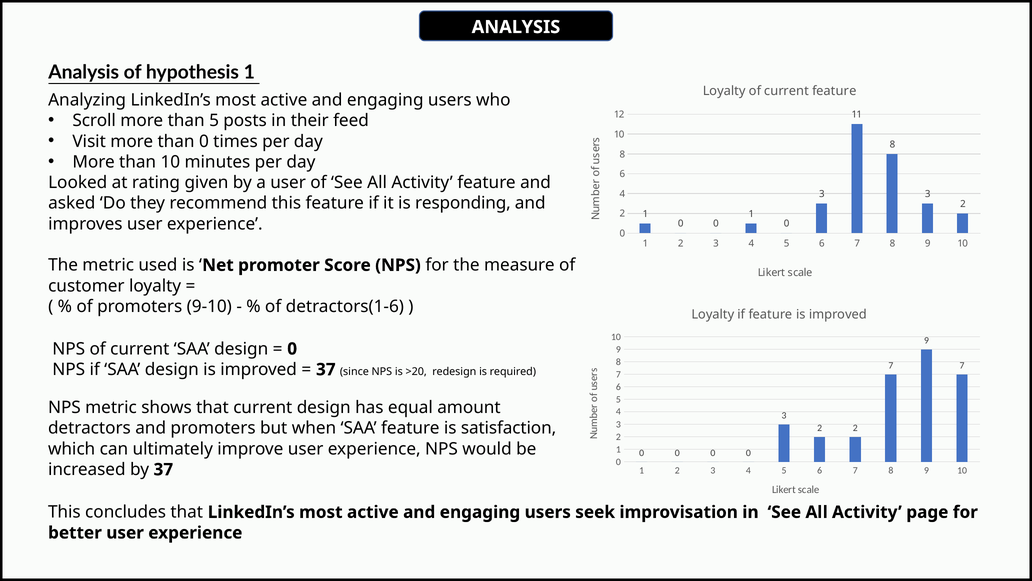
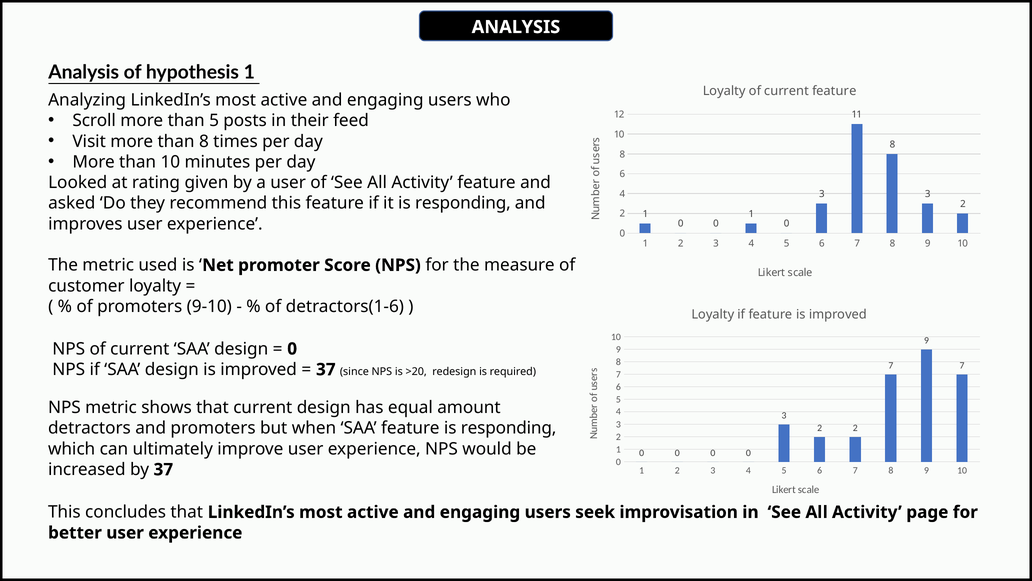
than 0: 0 -> 8
feature is satisfaction: satisfaction -> responding
